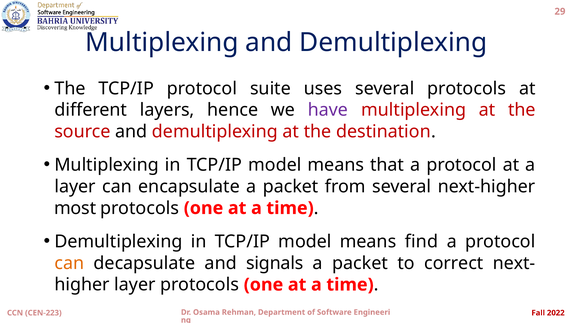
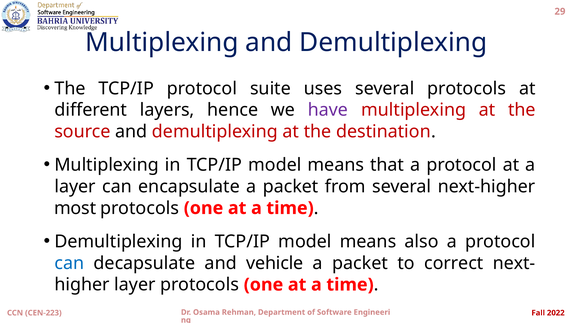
find: find -> also
can at (69, 263) colour: orange -> blue
signals: signals -> vehicle
